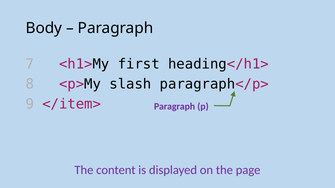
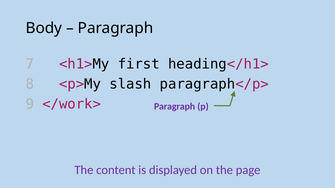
</item>: </item> -> </work>
